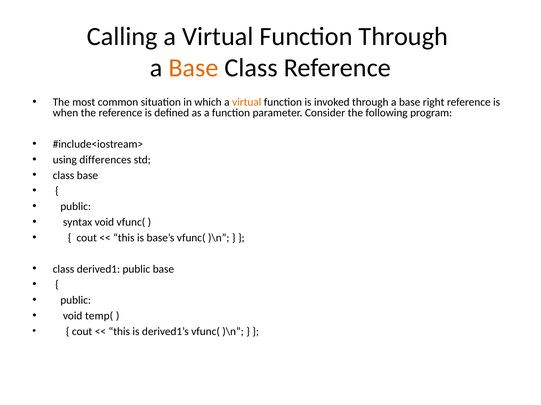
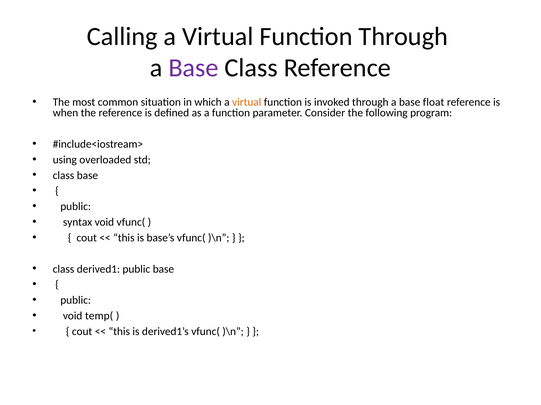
Base at (193, 68) colour: orange -> purple
right: right -> float
differences: differences -> overloaded
